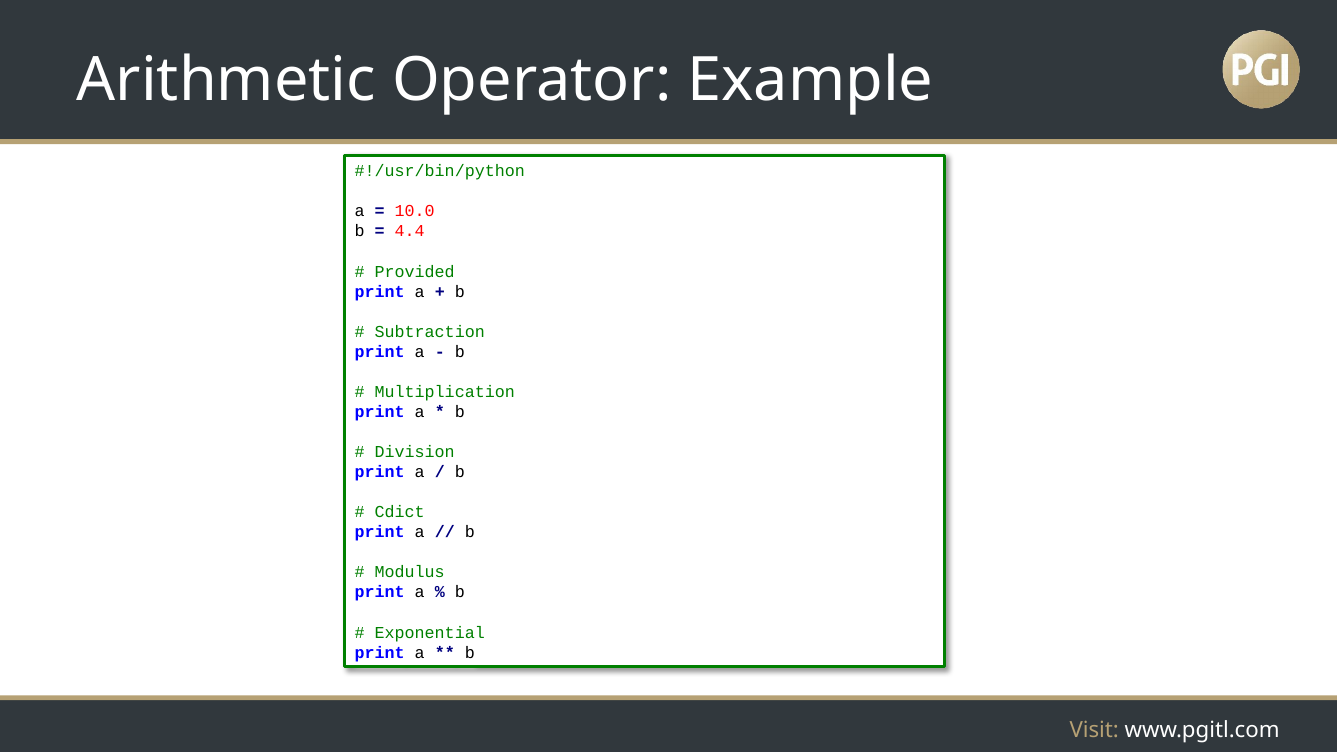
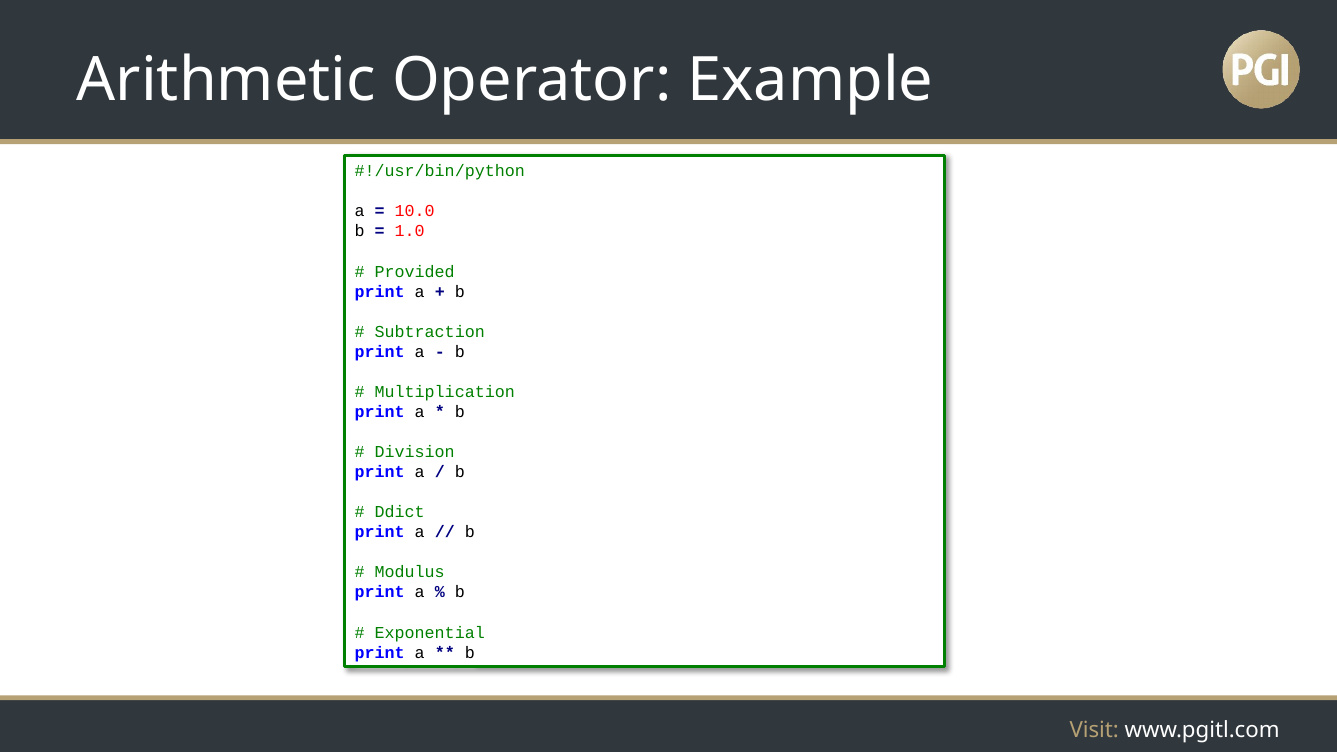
4.4: 4.4 -> 1.0
Cdict: Cdict -> Ddict
